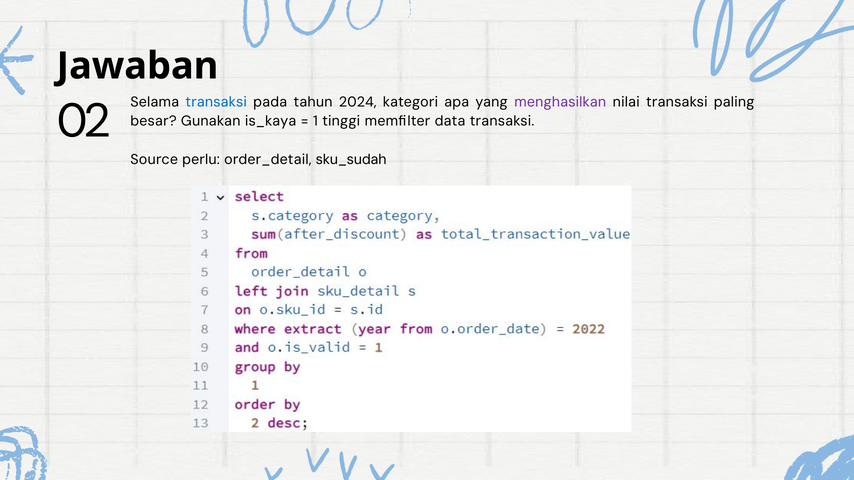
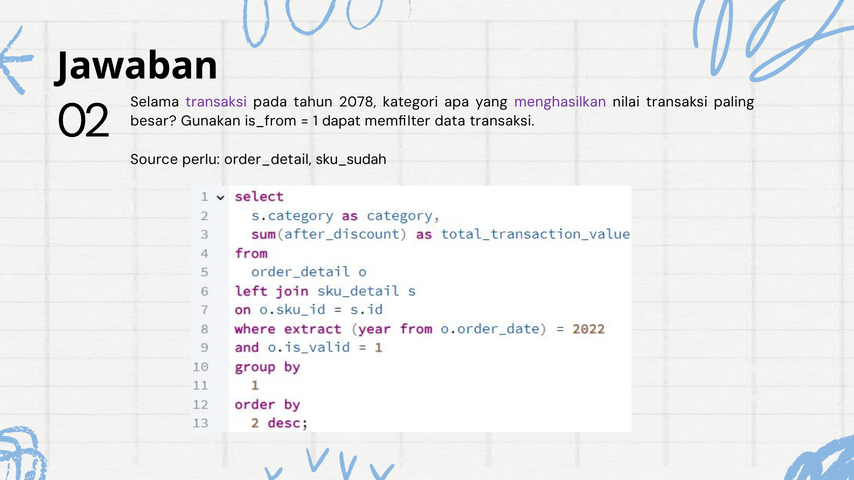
transaksi at (216, 102) colour: blue -> purple
2024: 2024 -> 2078
is_kaya: is_kaya -> is_from
tinggi: tinggi -> dapat
